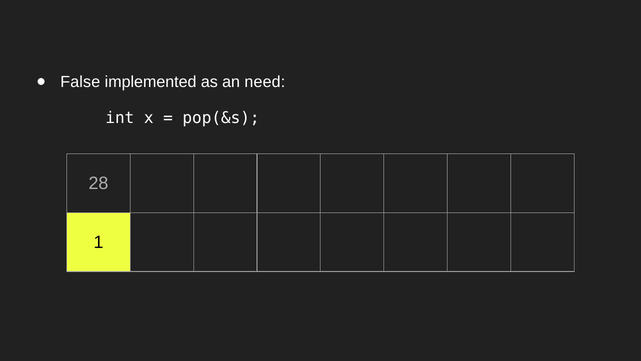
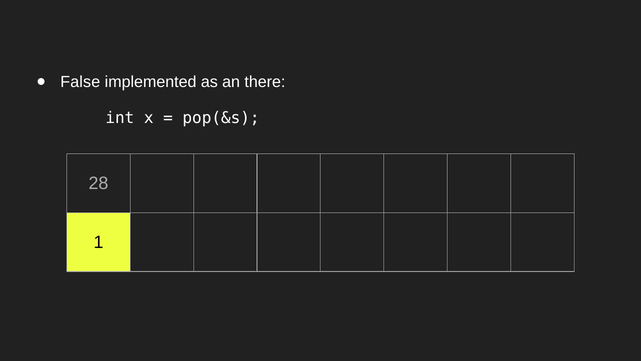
need: need -> there
